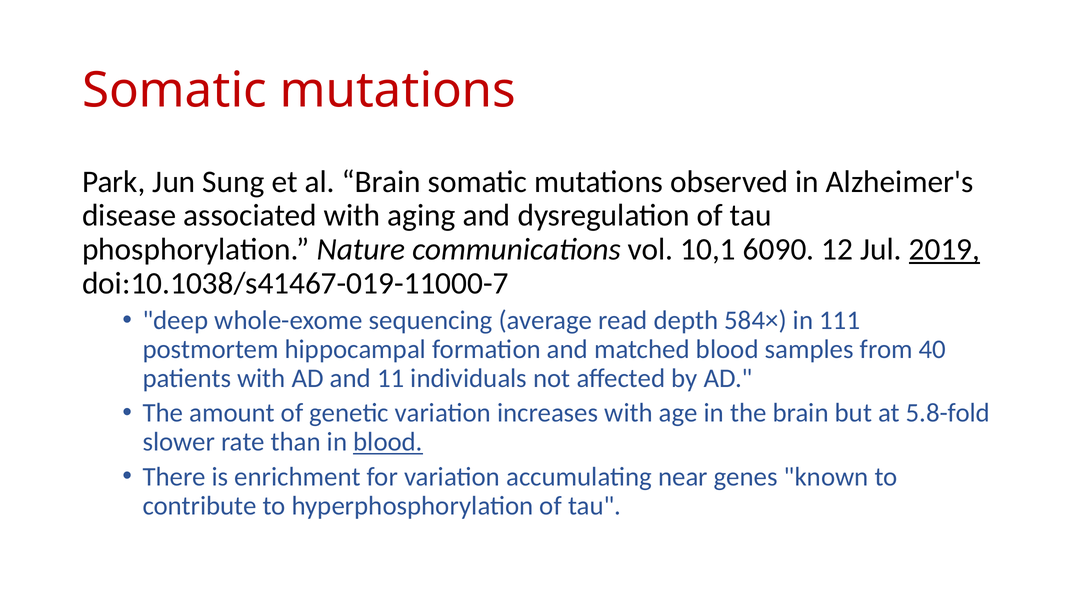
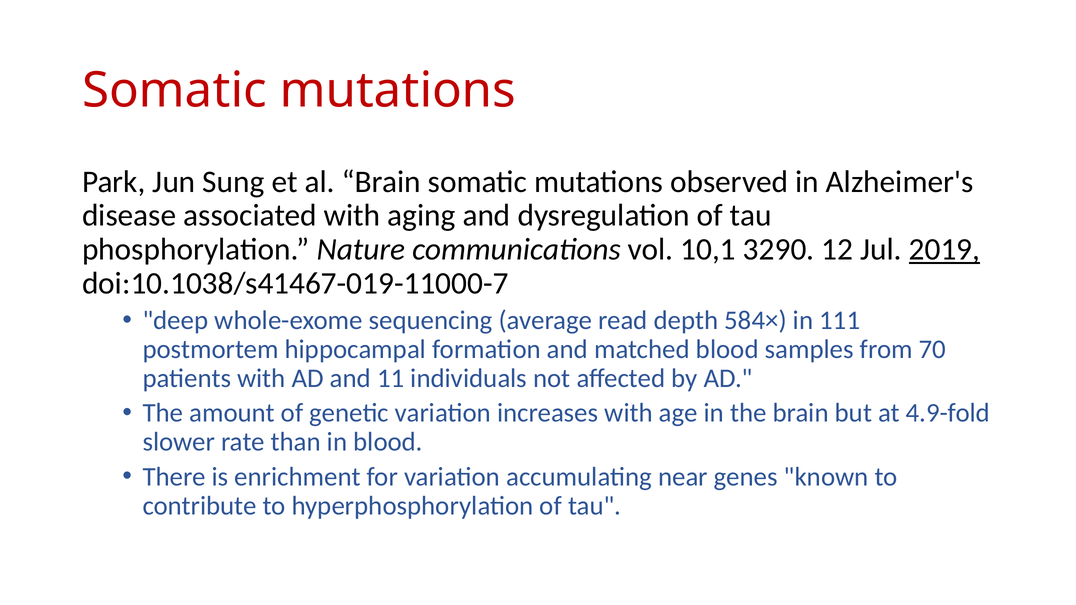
6090: 6090 -> 3290
40: 40 -> 70
5.8-fold: 5.8-fold -> 4.9-fold
blood at (388, 442) underline: present -> none
